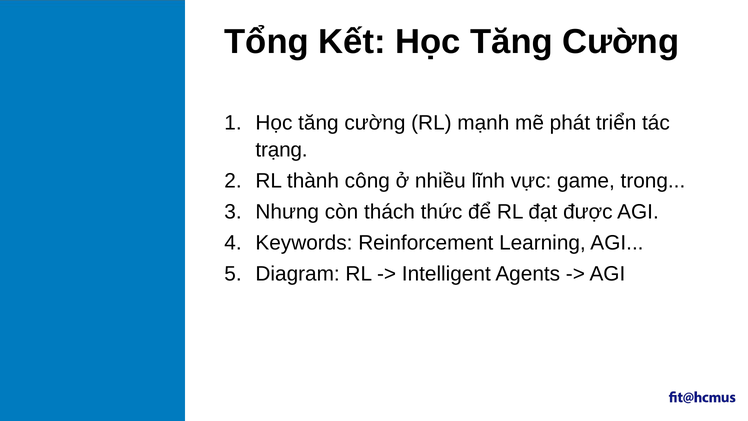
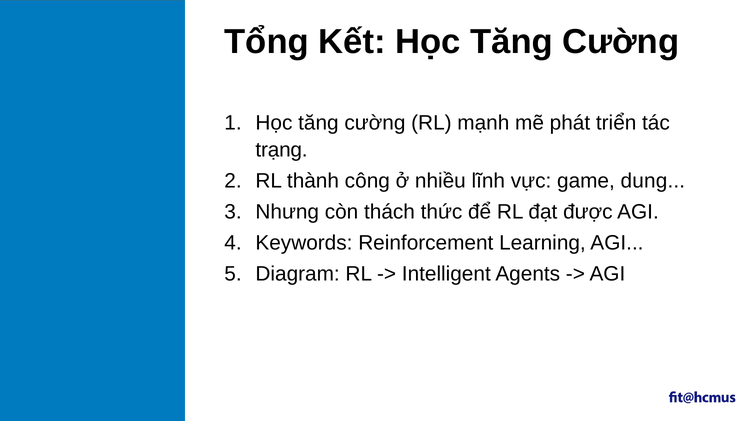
trong: trong -> dung
